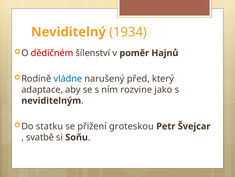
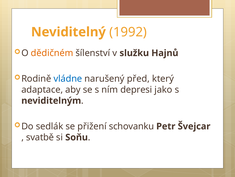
1934: 1934 -> 1992
dědičném colour: red -> orange
poměr: poměr -> služku
rozvine: rozvine -> depresi
statku: statku -> sedlák
groteskou: groteskou -> schovanku
